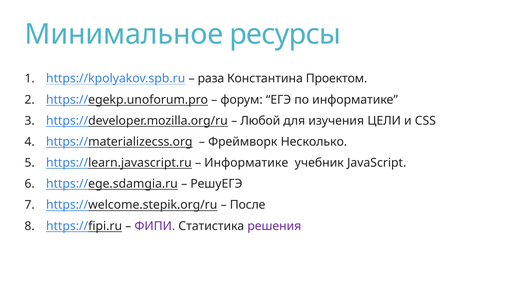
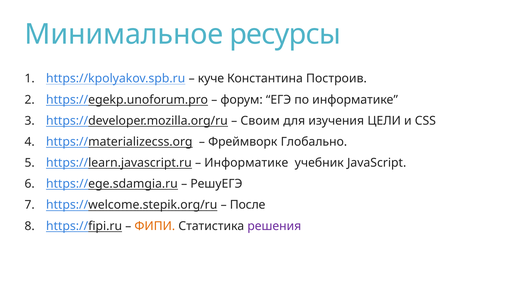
раза: раза -> куче
Проектом: Проектом -> Построив
Любой: Любой -> Своим
Несколько: Несколько -> Глобально
ФИПИ colour: purple -> orange
